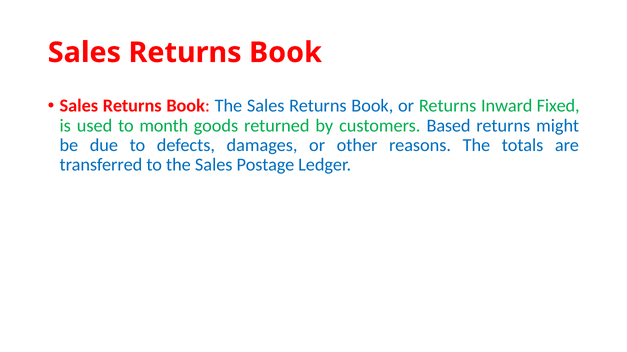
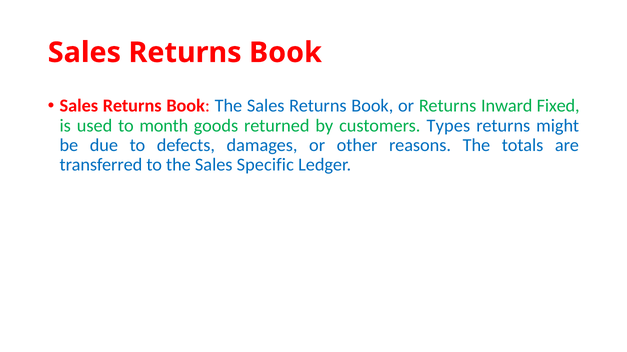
Based: Based -> Types
Postage: Postage -> Specific
